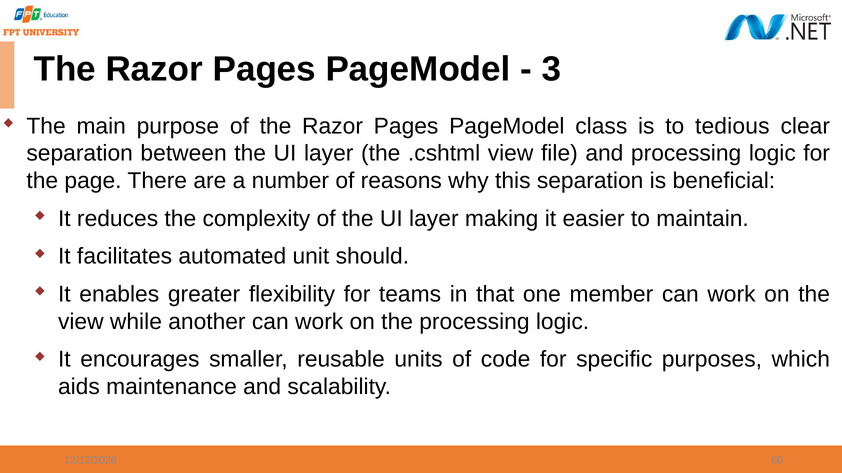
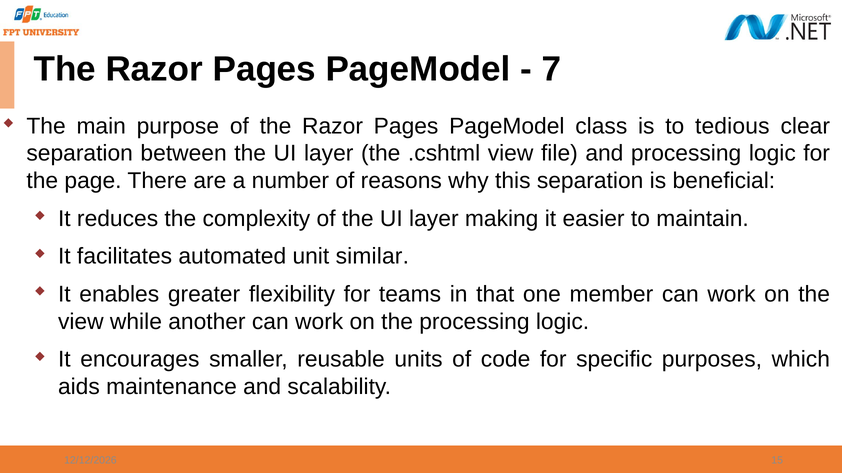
3: 3 -> 7
should: should -> similar
60: 60 -> 15
